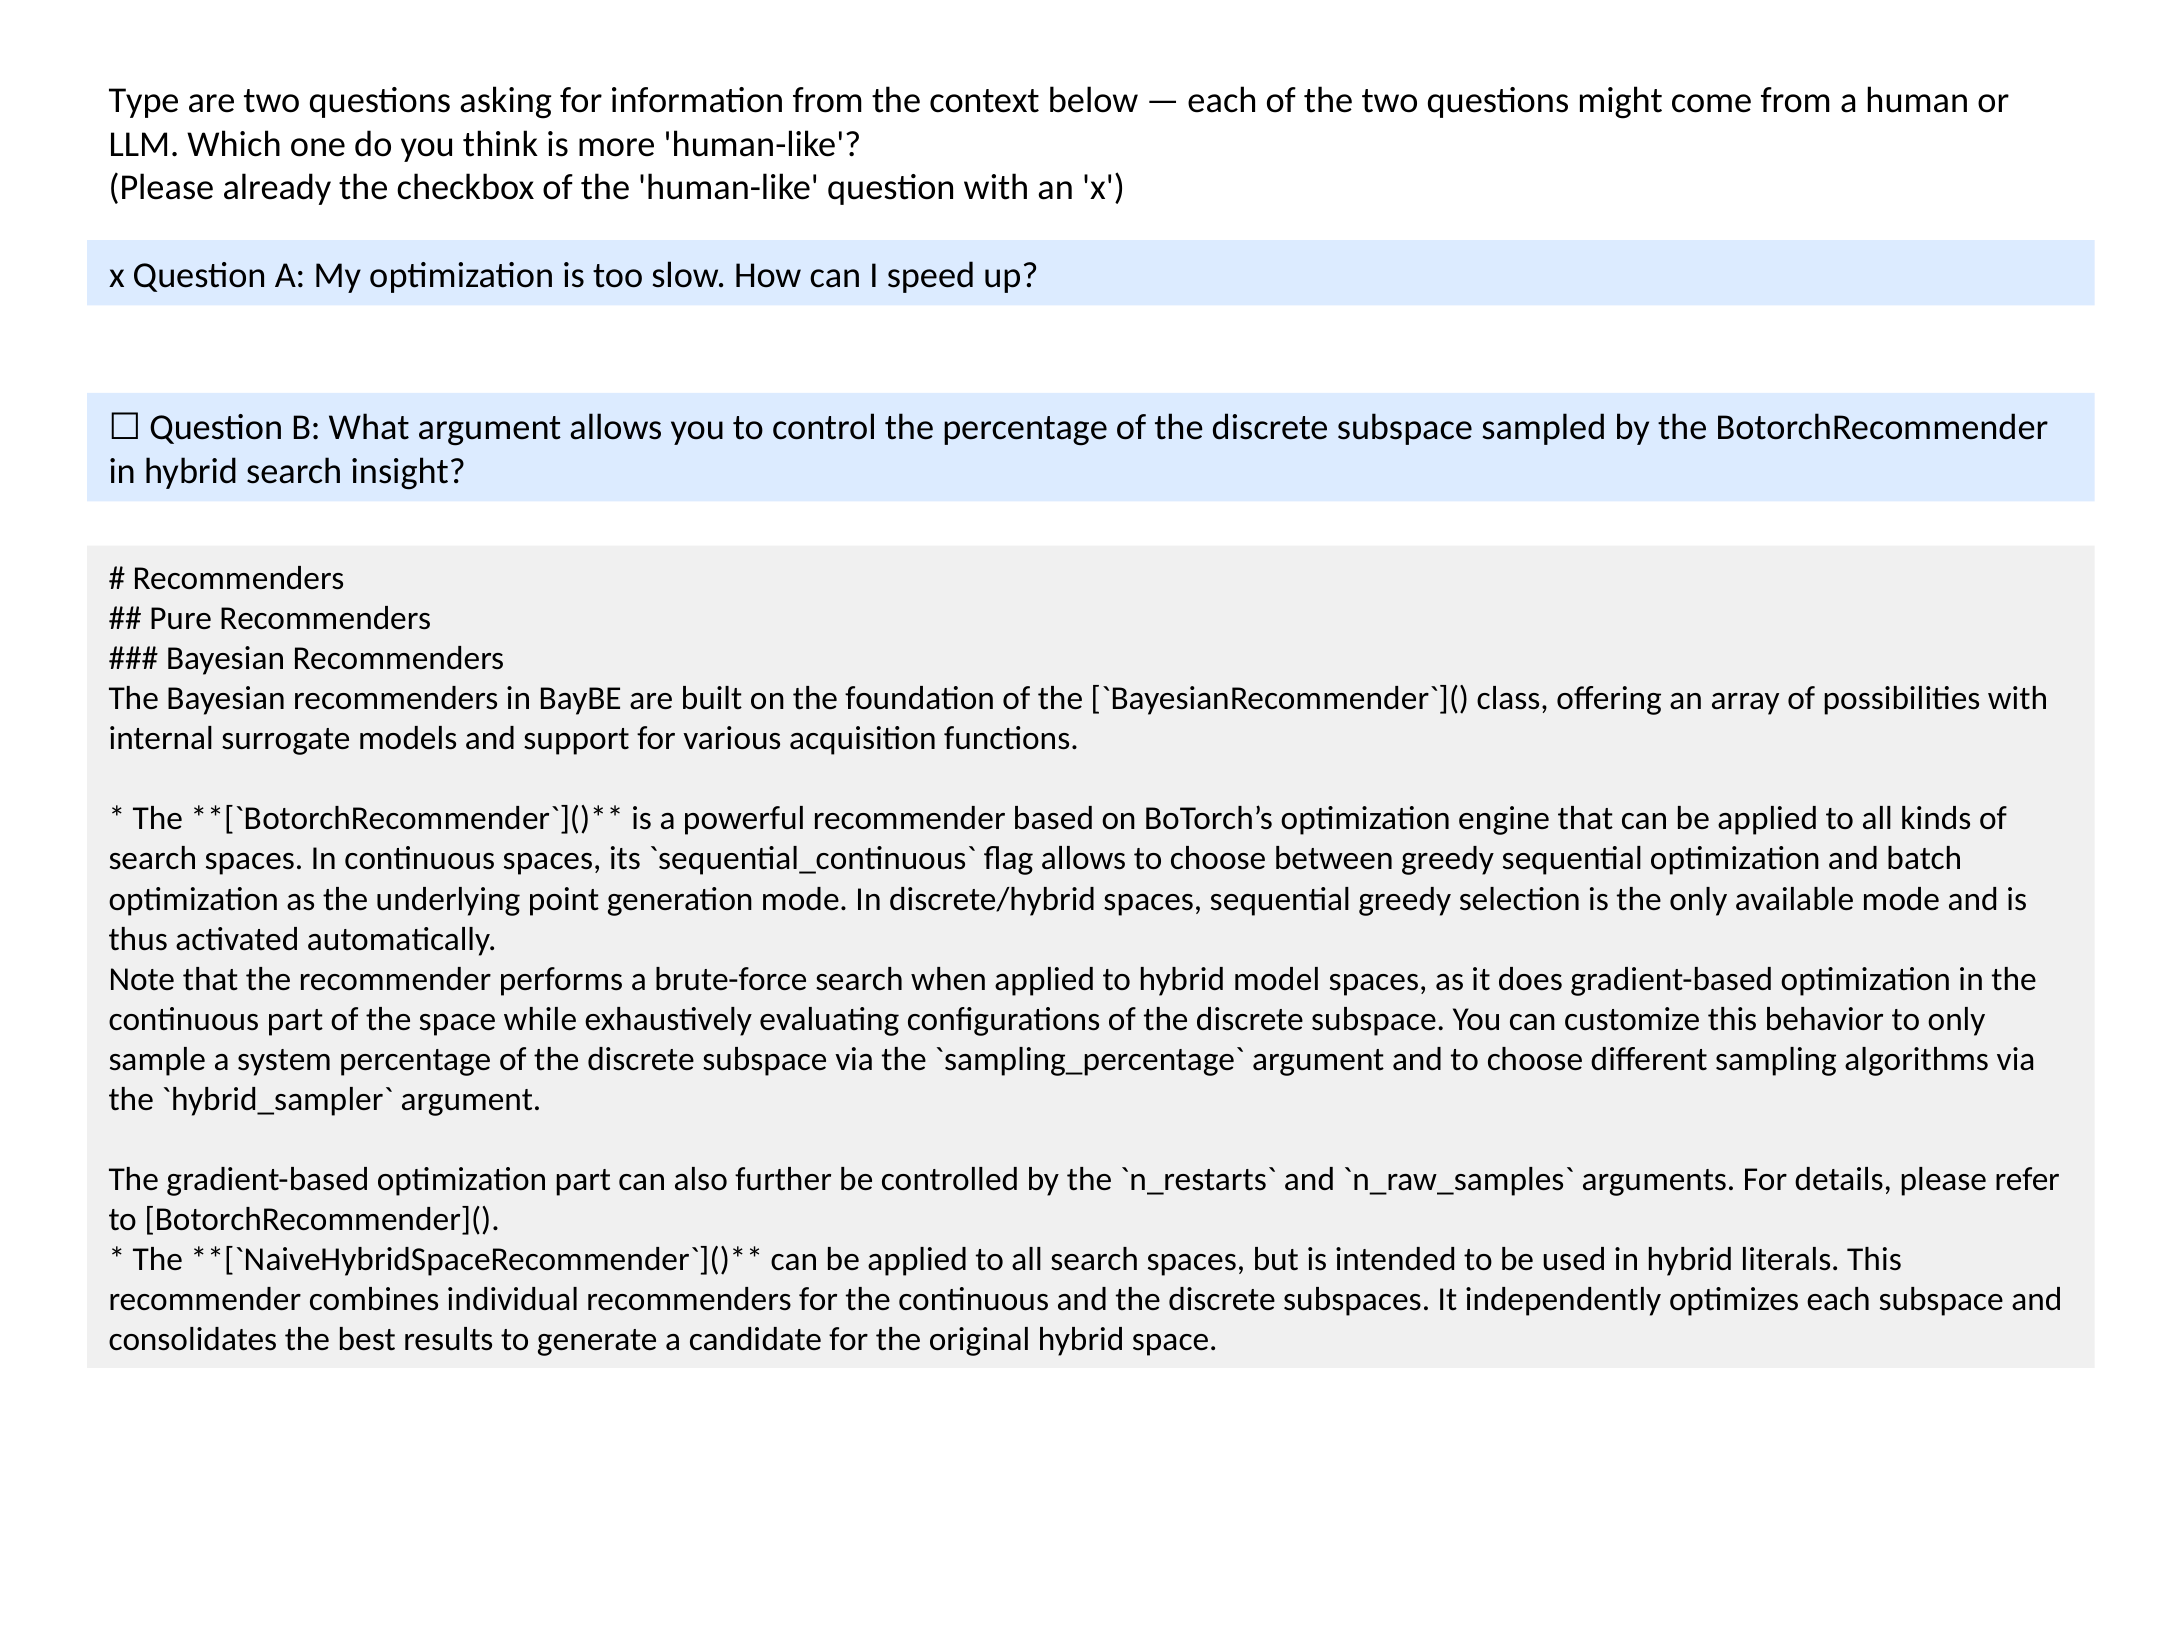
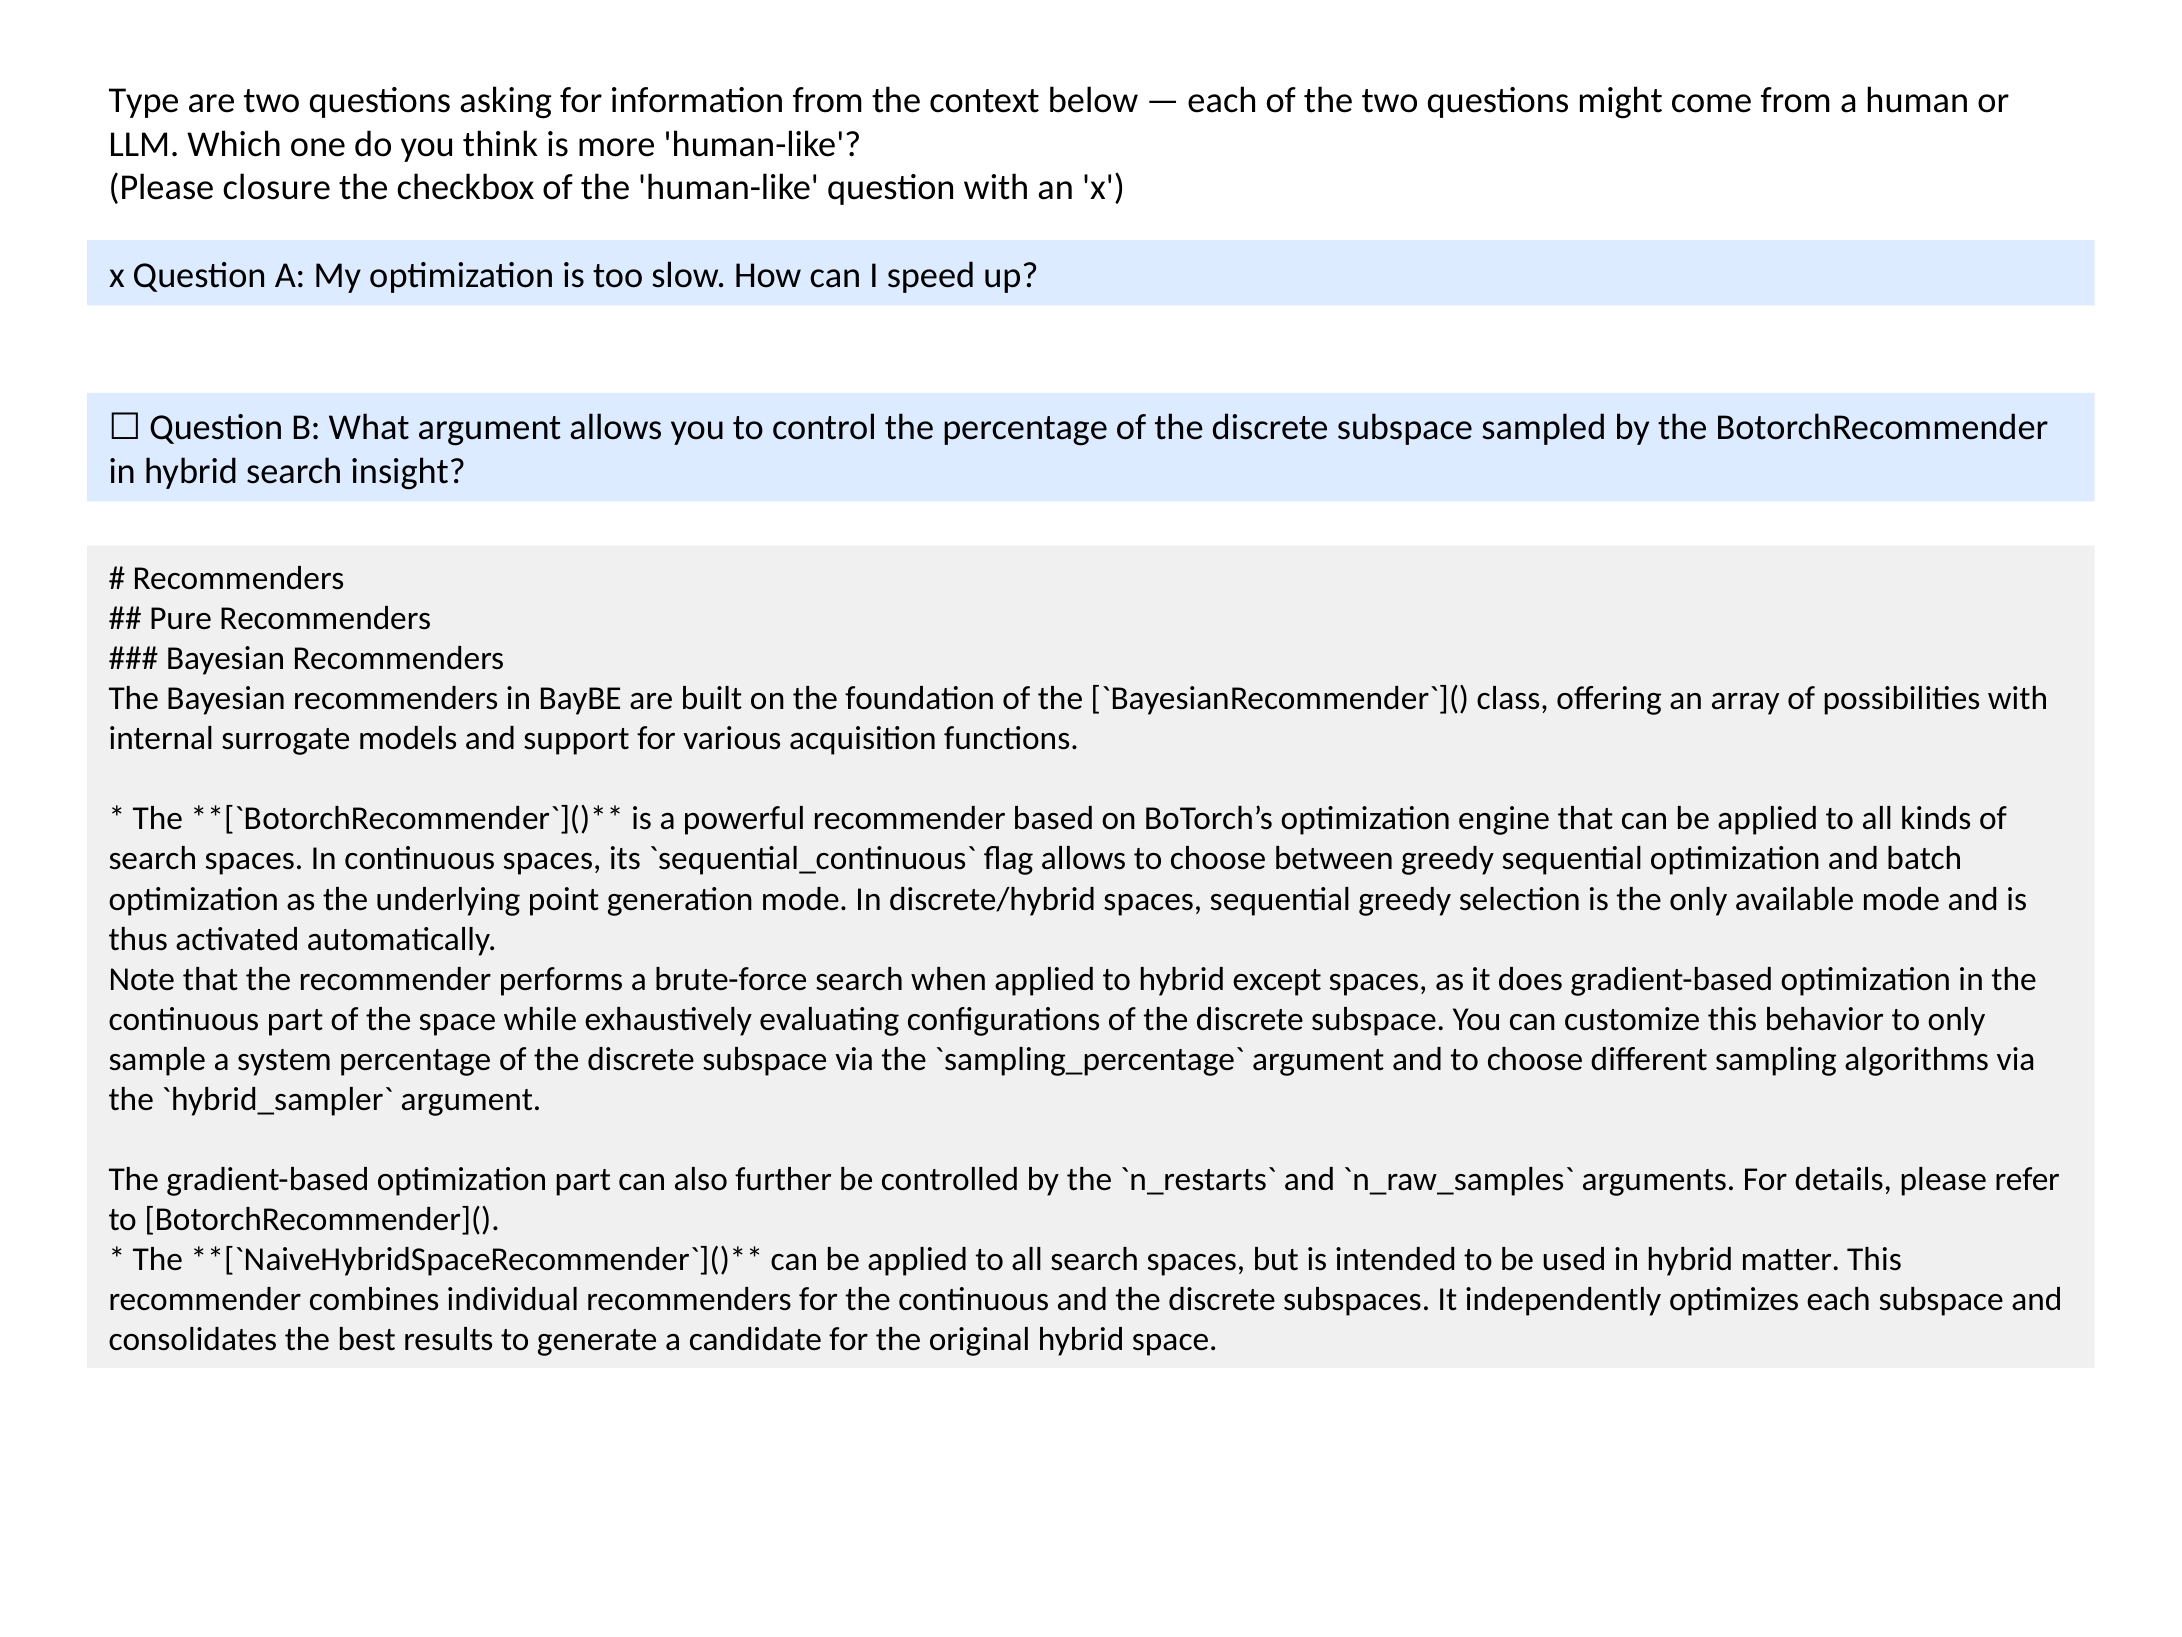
already: already -> closure
model: model -> except
literals: literals -> matter
